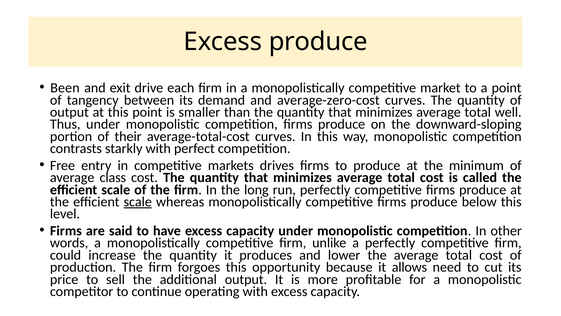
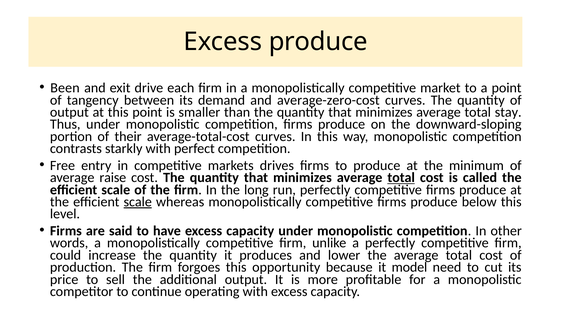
well: well -> stay
class: class -> raise
total at (401, 177) underline: none -> present
allows: allows -> model
